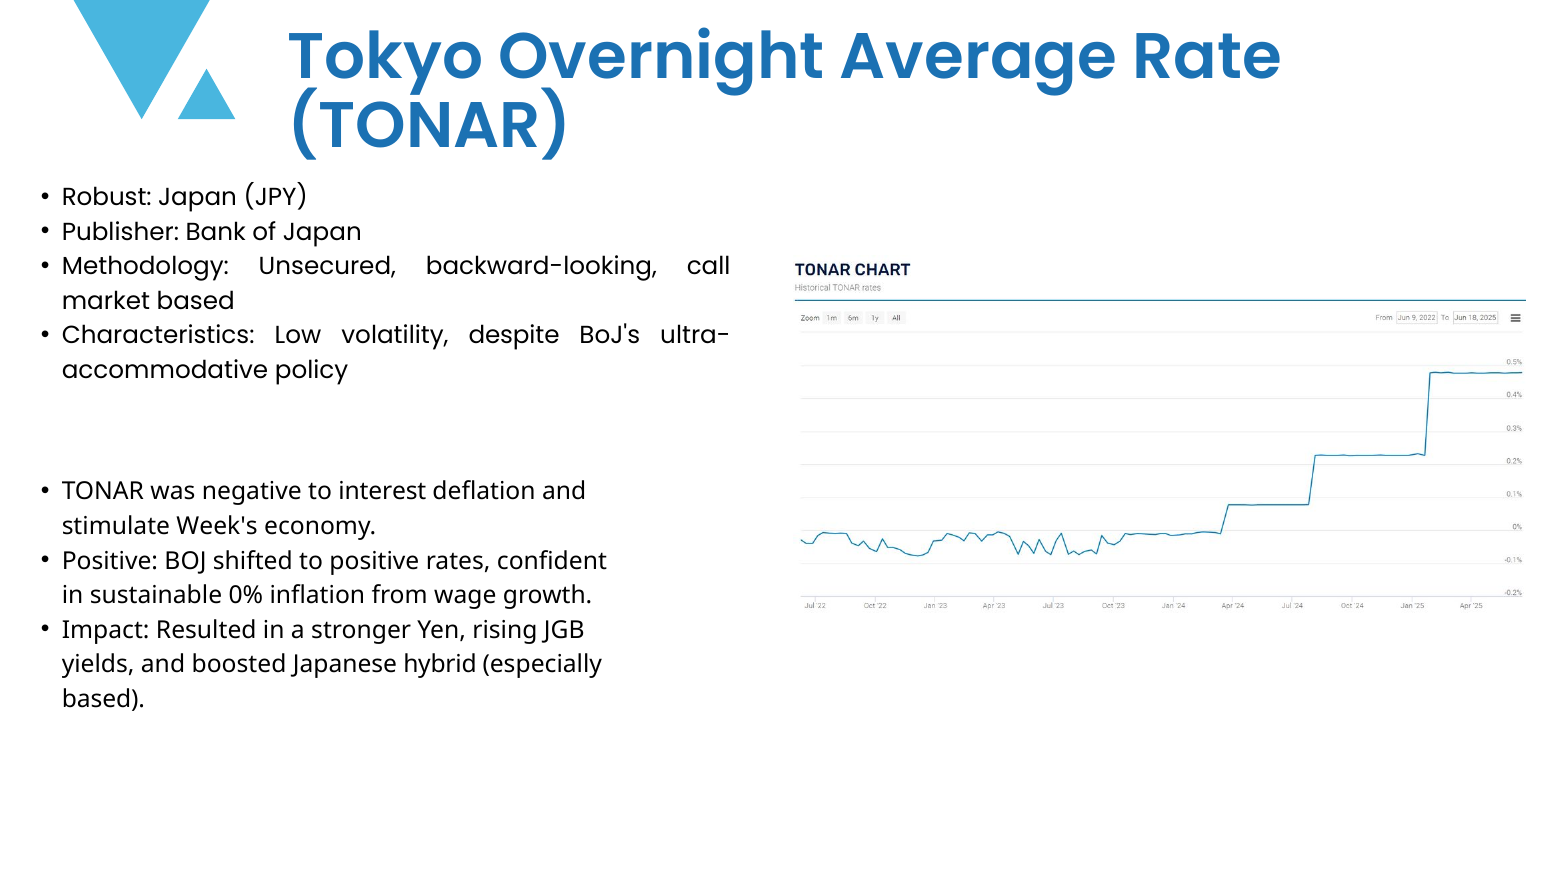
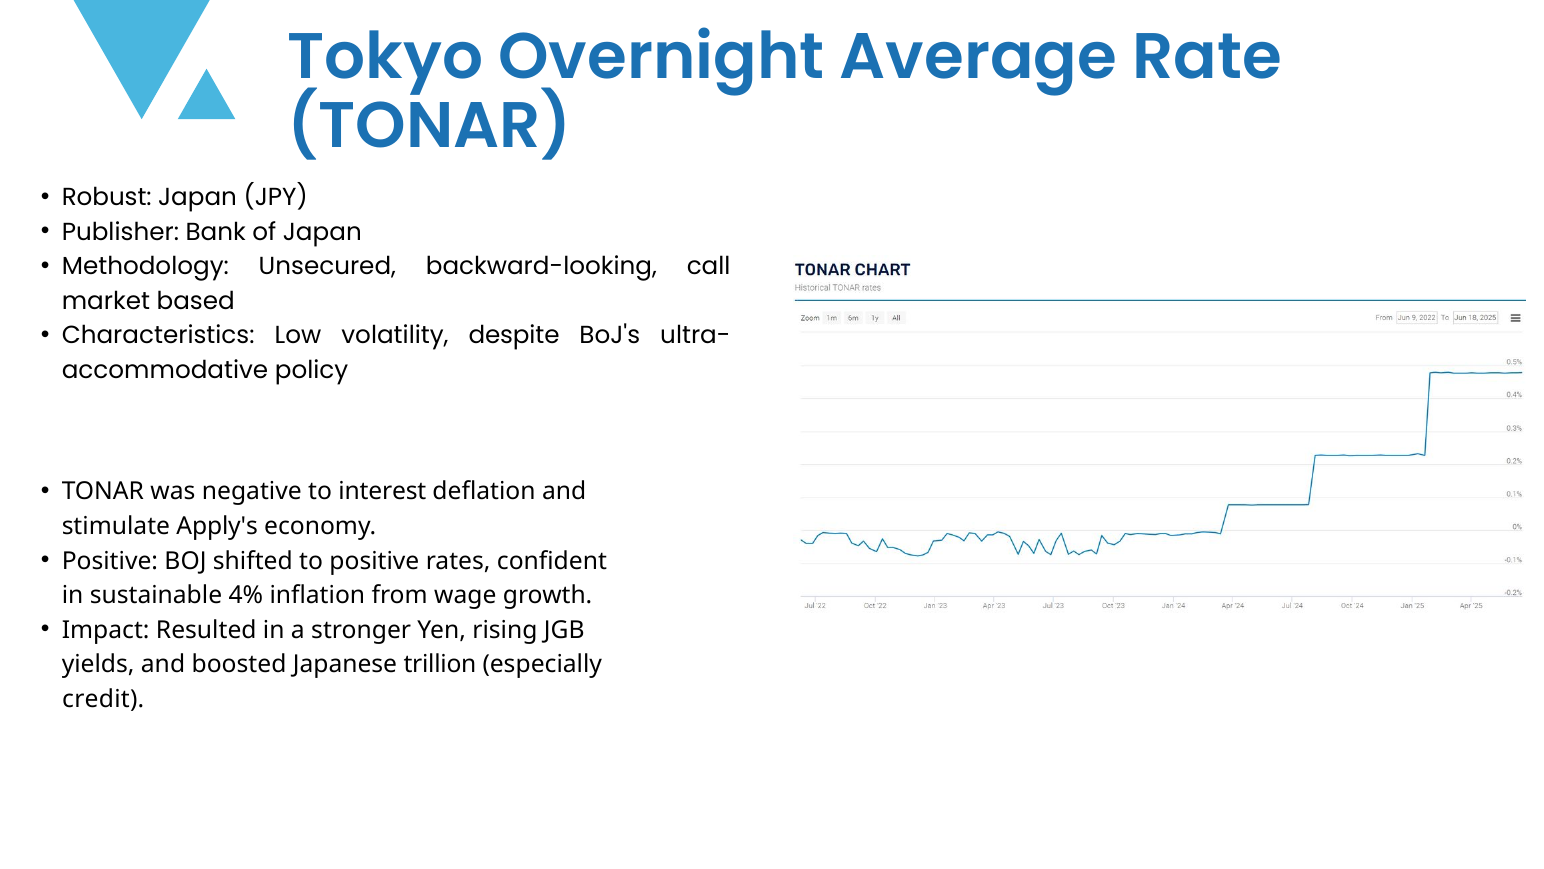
Week's: Week's -> Apply's
0%: 0% -> 4%
hybrid: hybrid -> trillion
based at (103, 699): based -> credit
